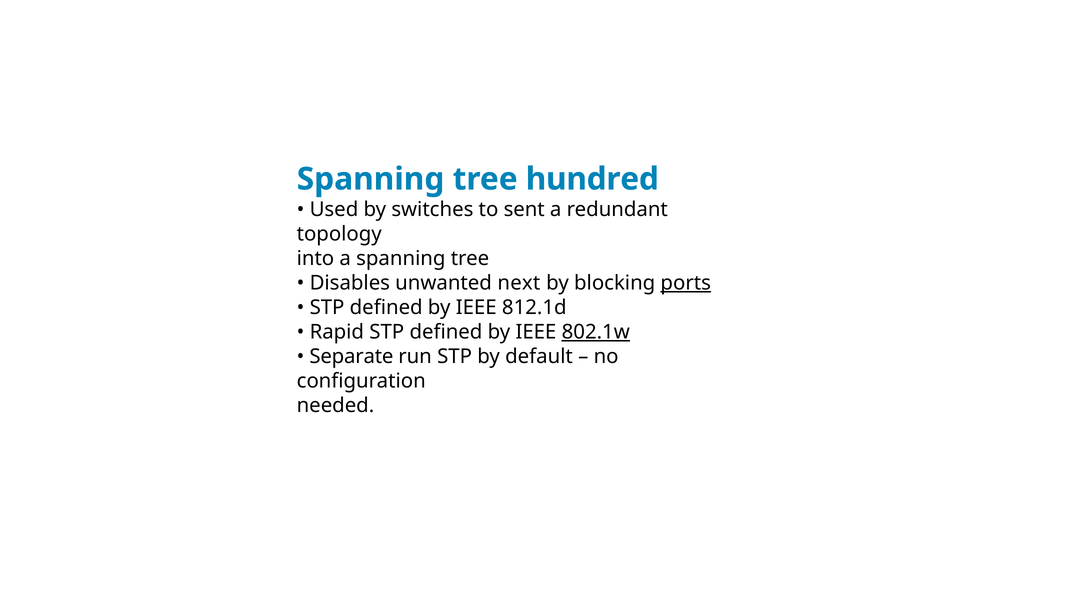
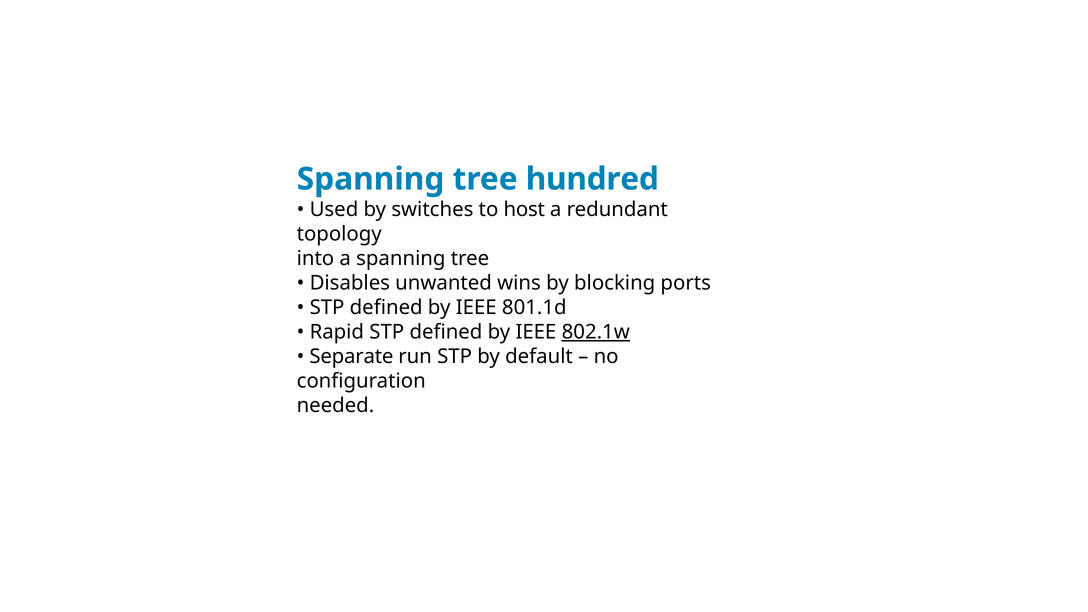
sent: sent -> host
next: next -> wins
ports underline: present -> none
812.1d: 812.1d -> 801.1d
